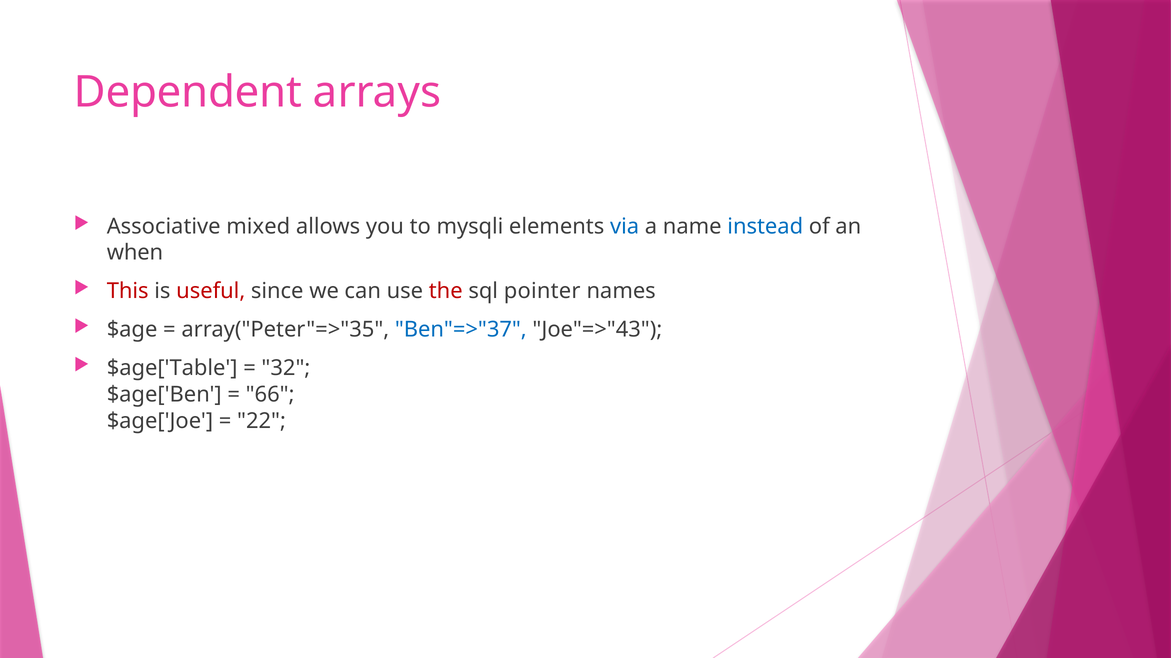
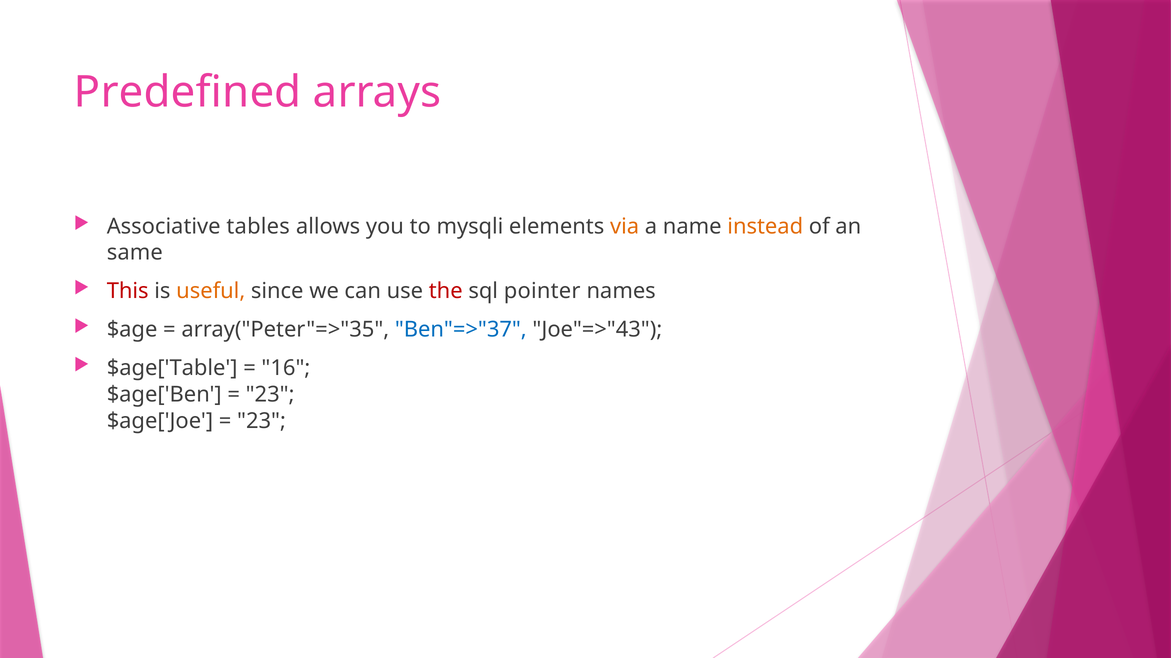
Dependent: Dependent -> Predefined
mixed: mixed -> tables
via colour: blue -> orange
instead colour: blue -> orange
when: when -> same
useful colour: red -> orange
32: 32 -> 16
66 at (270, 395): 66 -> 23
22 at (262, 421): 22 -> 23
